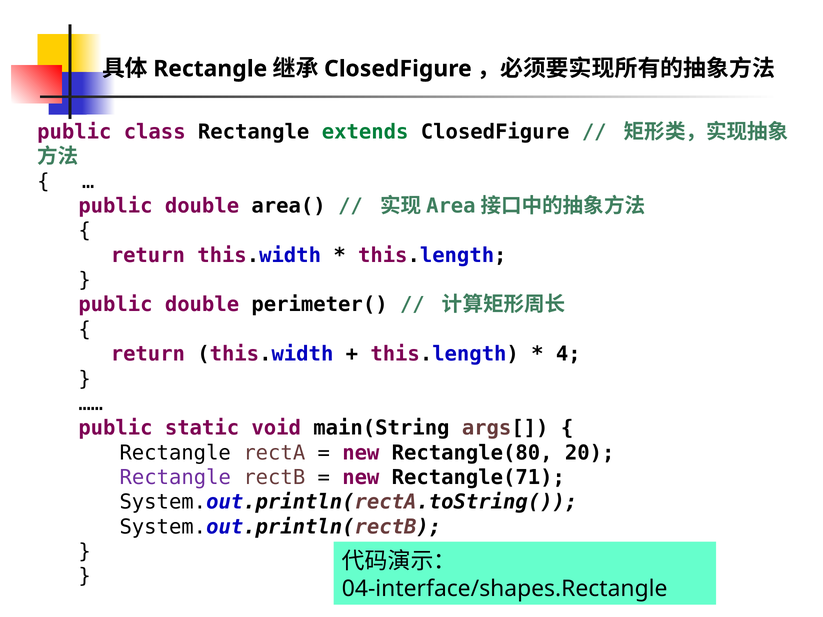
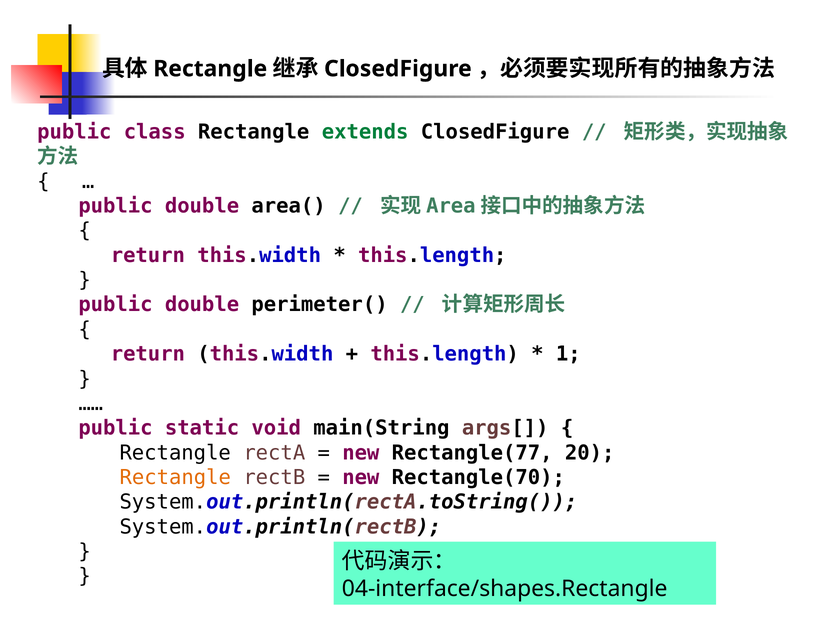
4: 4 -> 1
Rectangle(80: Rectangle(80 -> Rectangle(77
Rectangle at (175, 478) colour: purple -> orange
Rectangle(71: Rectangle(71 -> Rectangle(70
